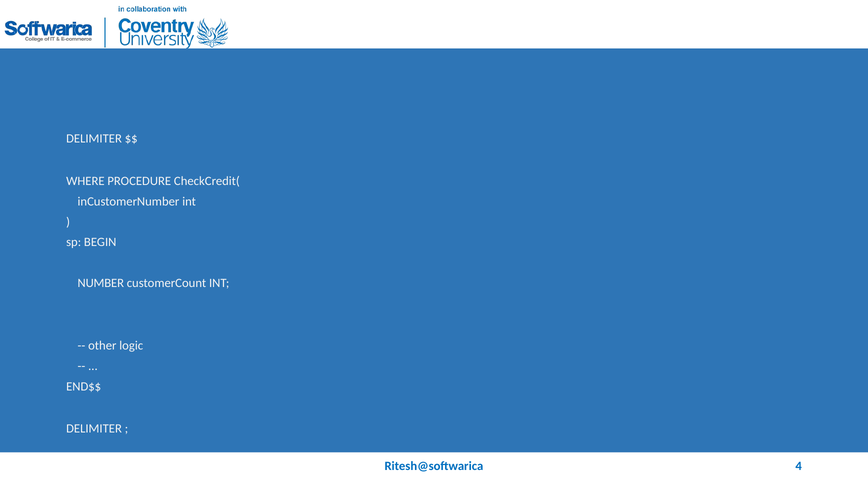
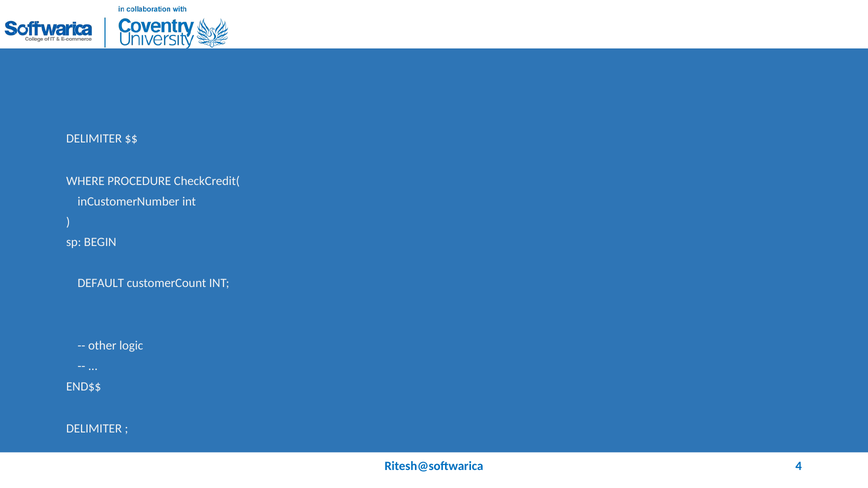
NUMBER: NUMBER -> DEFAULT
